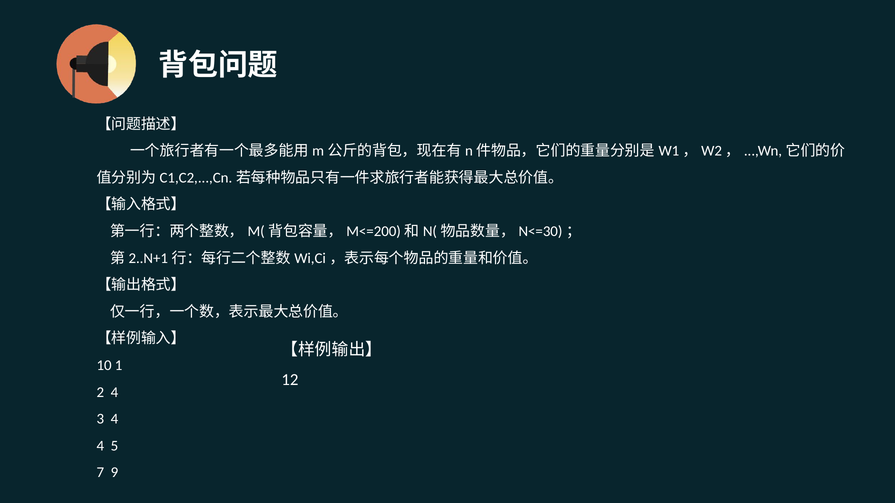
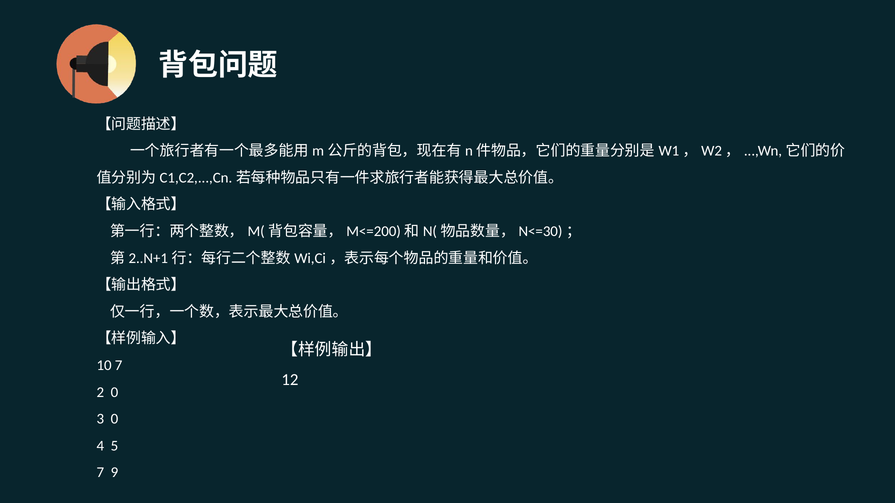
10 1: 1 -> 7
2 4: 4 -> 0
3 4: 4 -> 0
